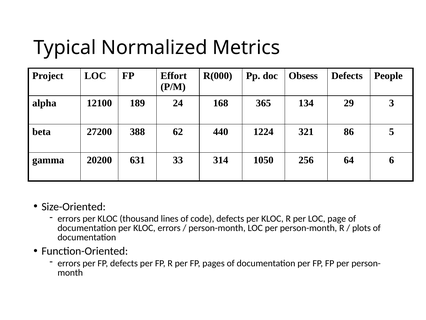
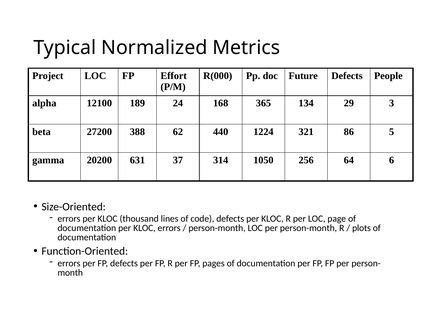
Obsess: Obsess -> Future
33: 33 -> 37
